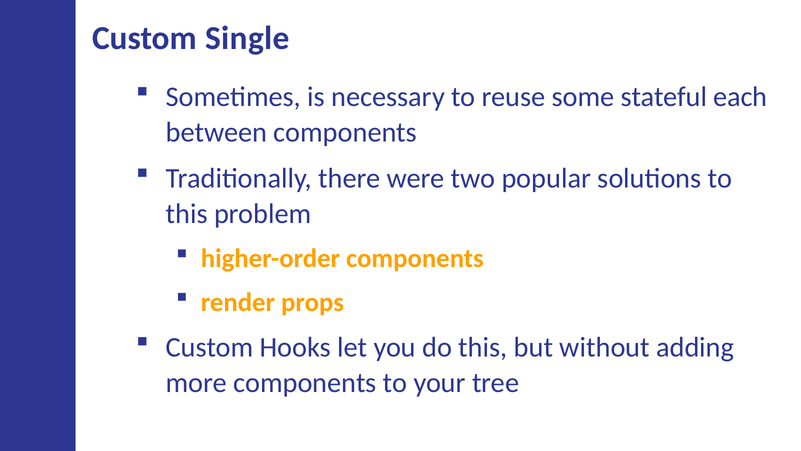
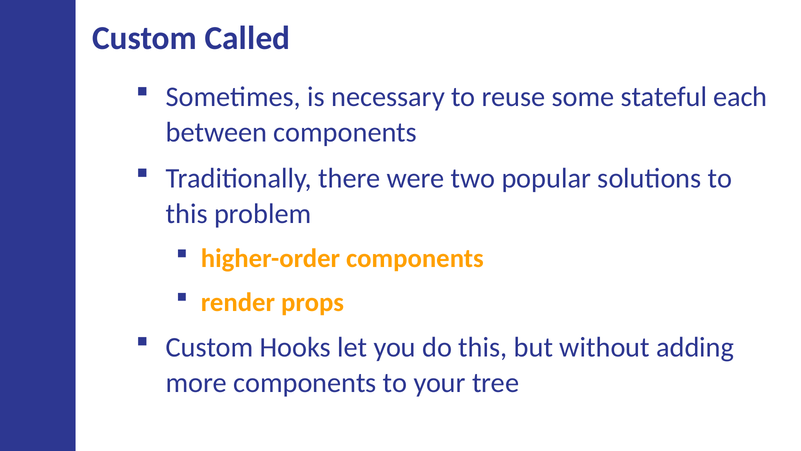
Single: Single -> Called
